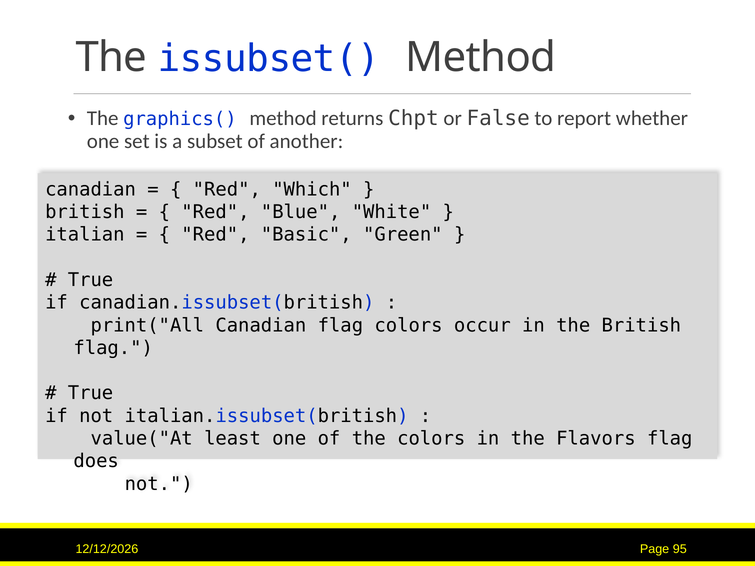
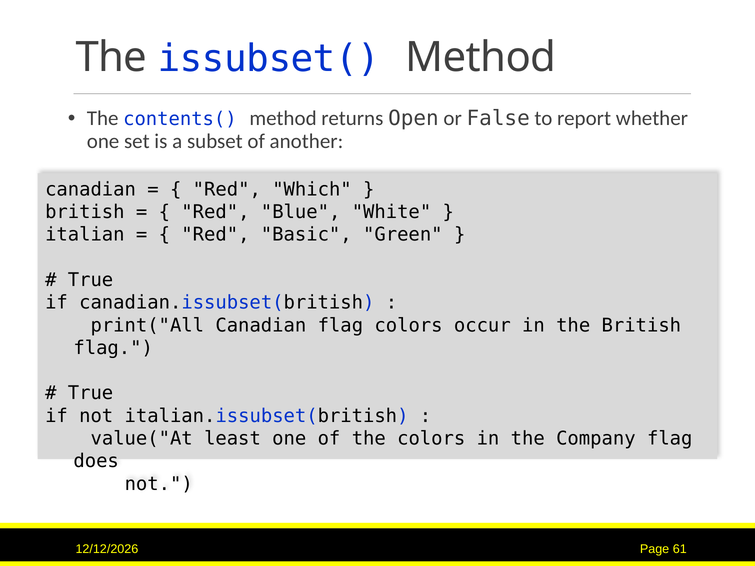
graphics(: graphics( -> contents(
Chpt: Chpt -> Open
Flavors: Flavors -> Company
95: 95 -> 61
